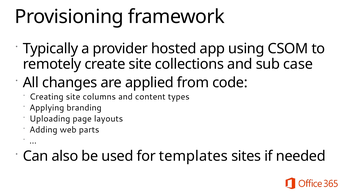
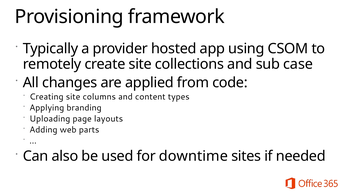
templates: templates -> downtime
